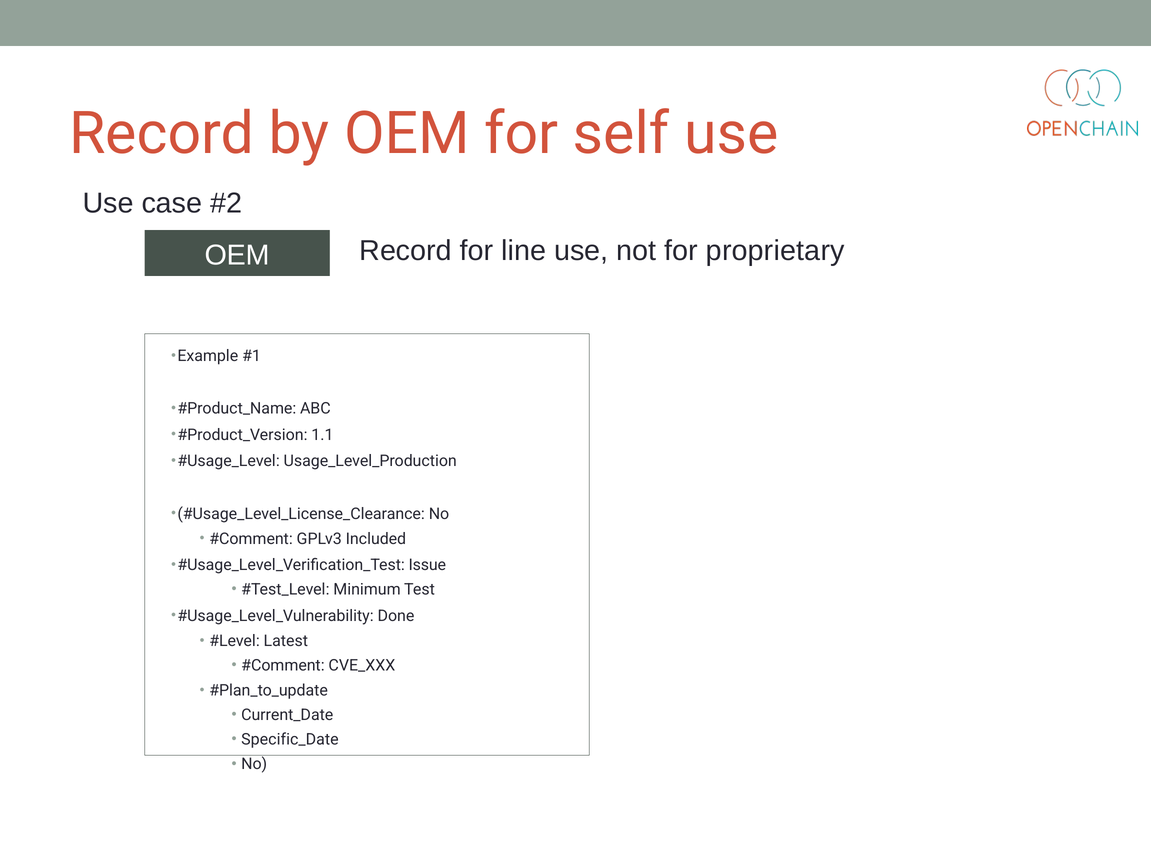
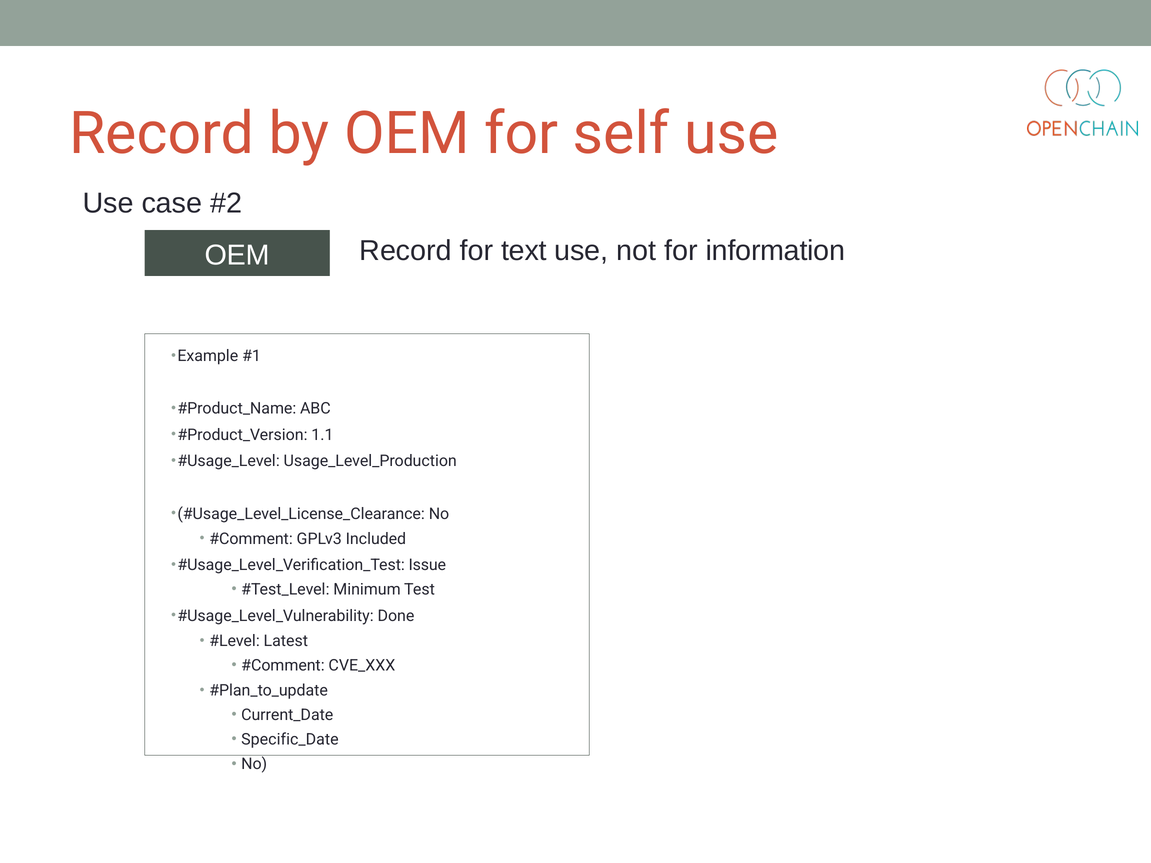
line: line -> text
proprietary: proprietary -> information
